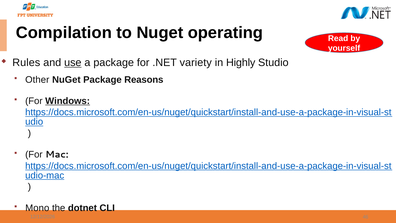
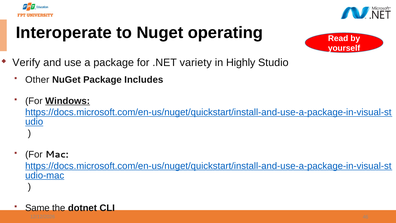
Compilation: Compilation -> Interoperate
Rules: Rules -> Verify
use underline: present -> none
Reasons: Reasons -> Includes
Mono: Mono -> Same
